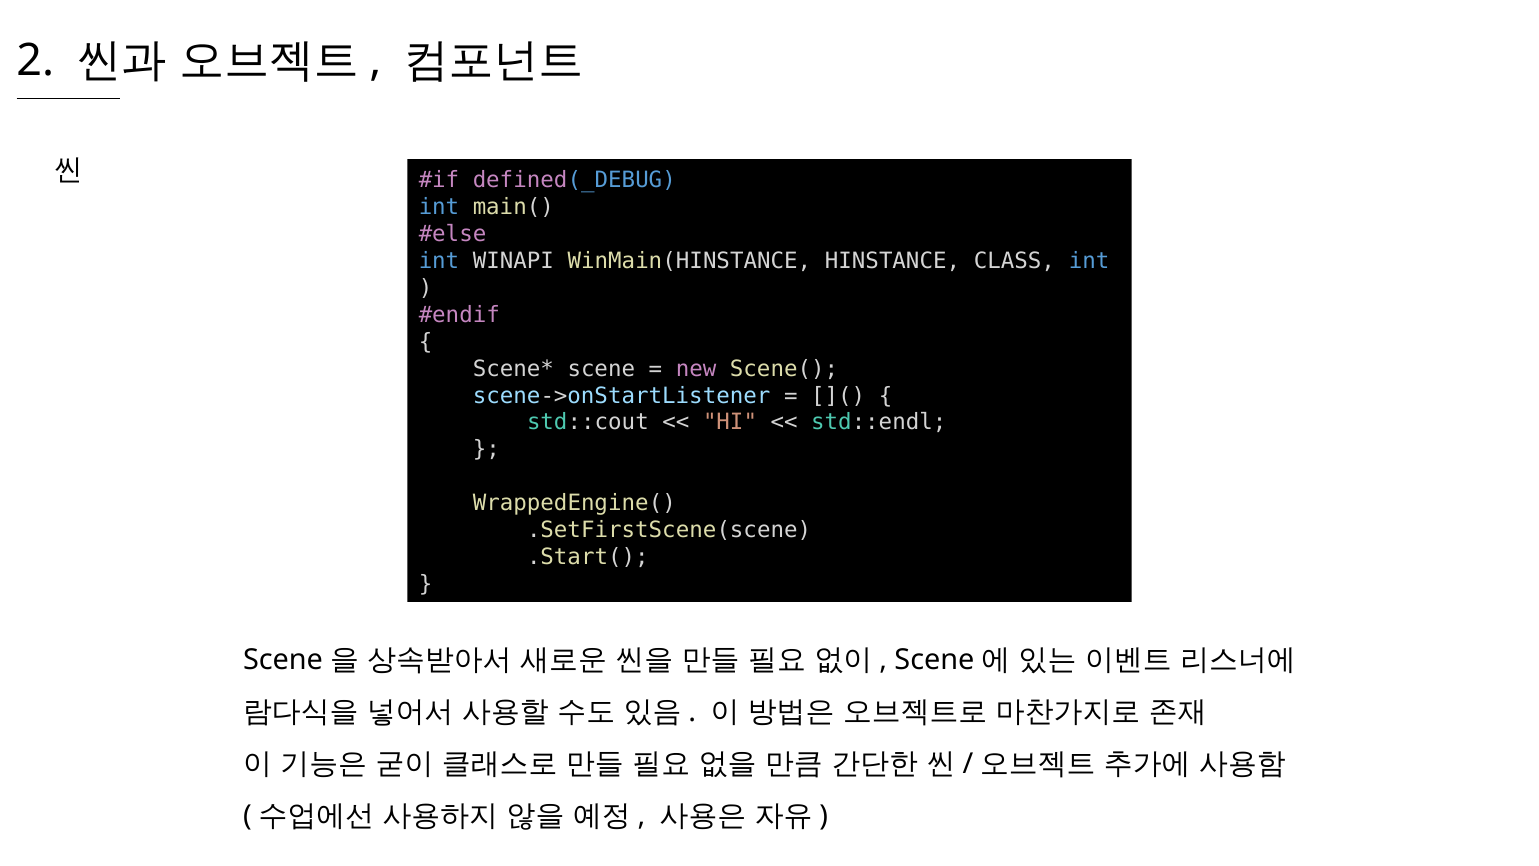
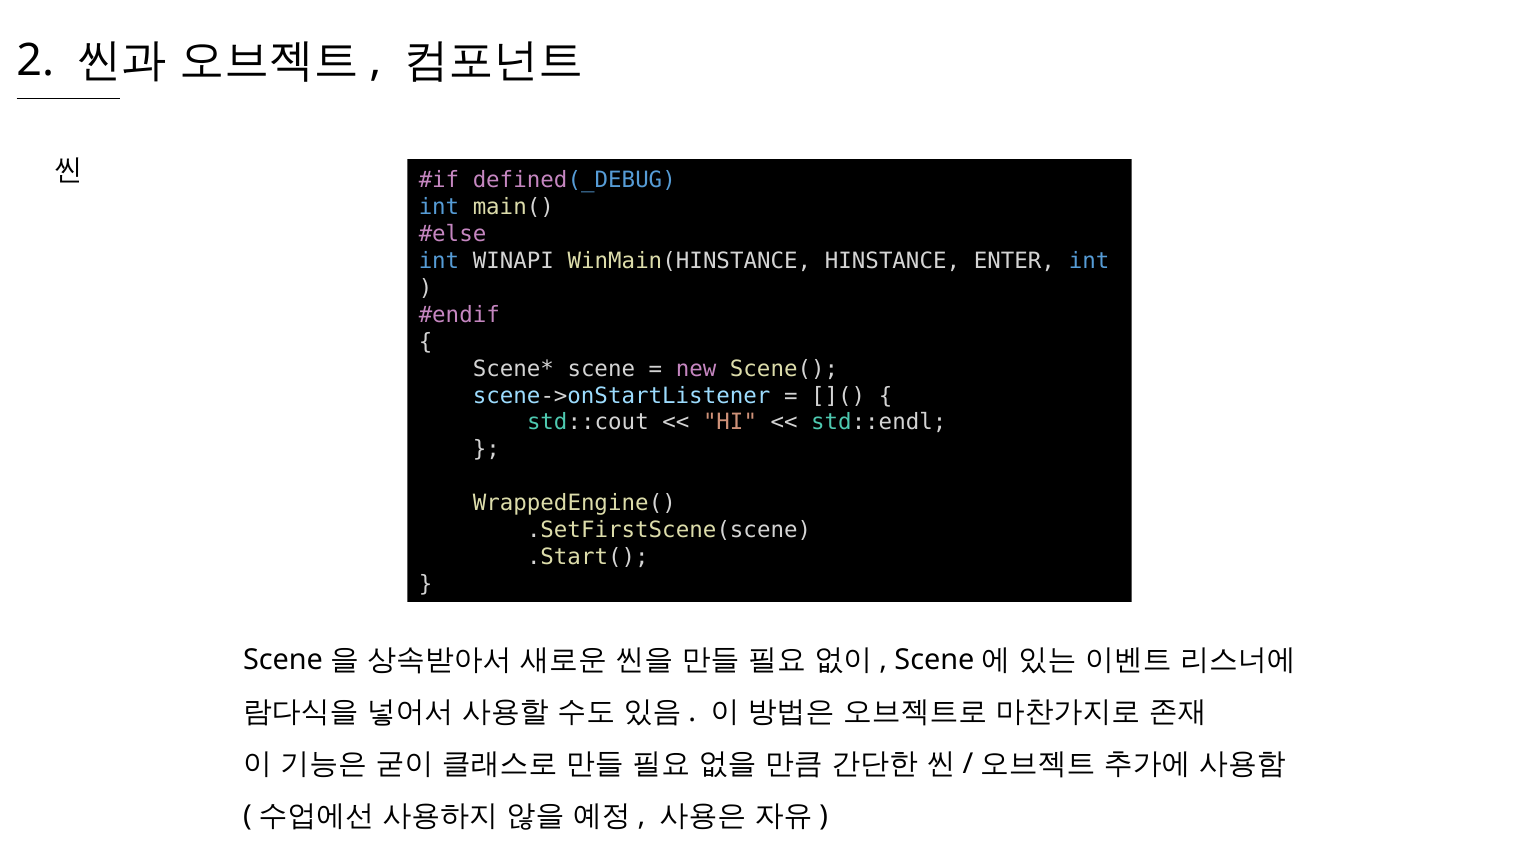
CLASS: CLASS -> ENTER
